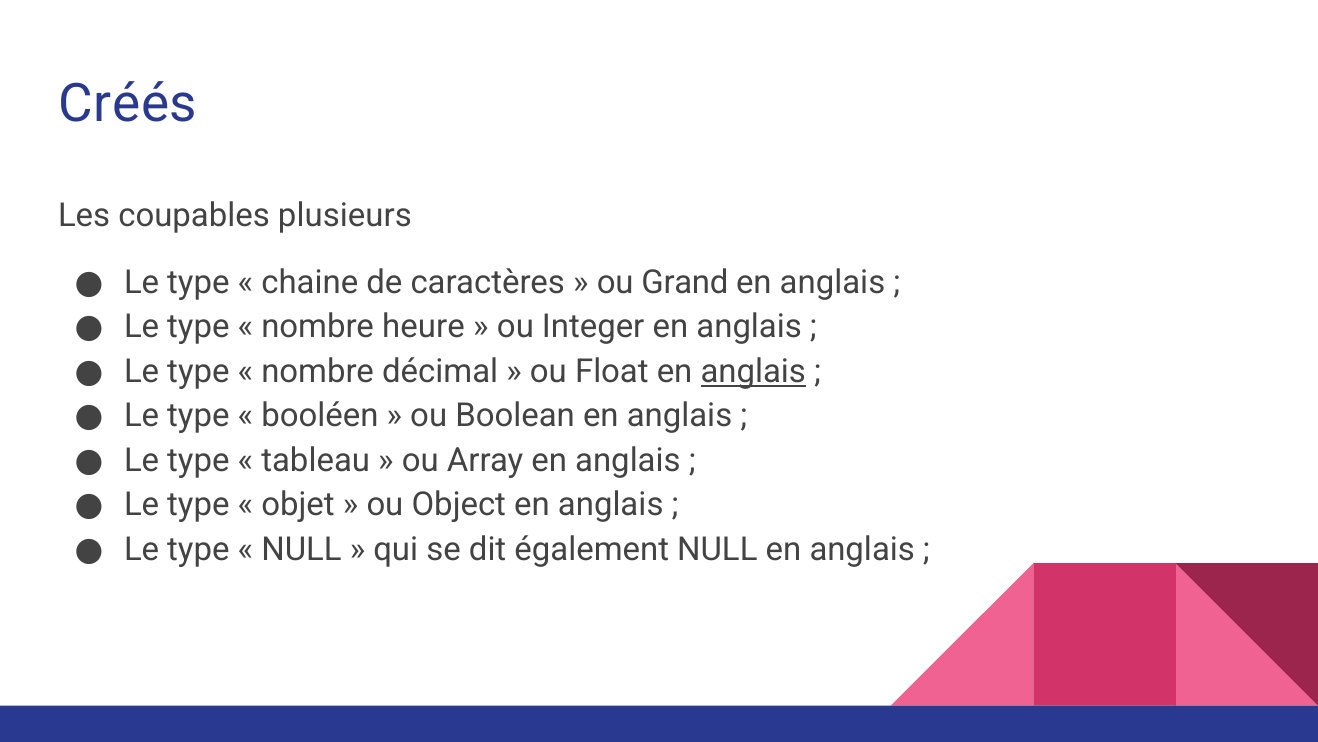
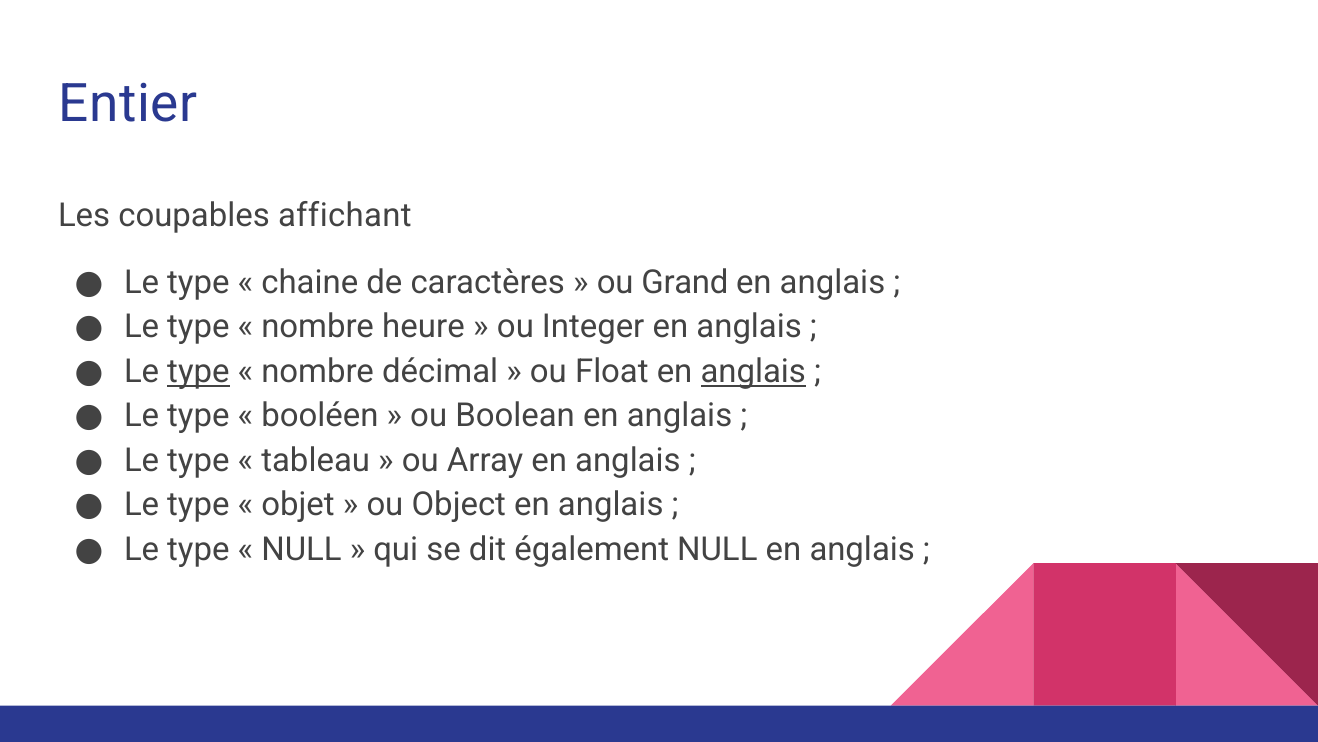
Créés: Créés -> Entier
plusieurs: plusieurs -> affichant
type at (198, 371) underline: none -> present
